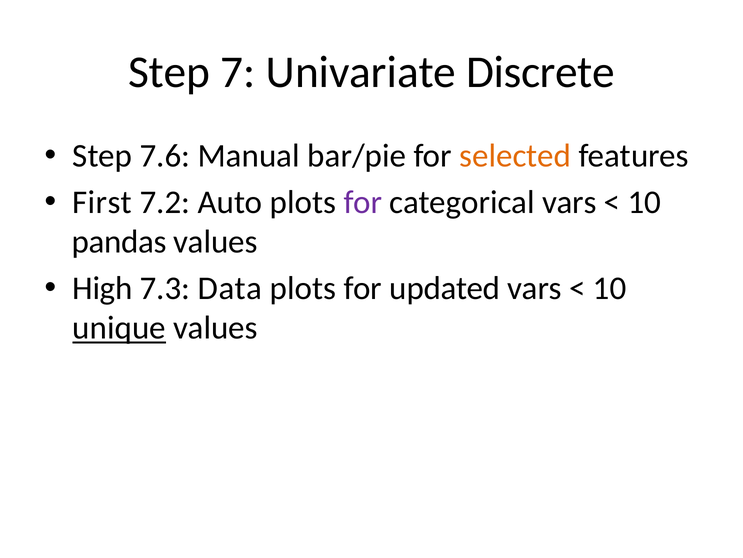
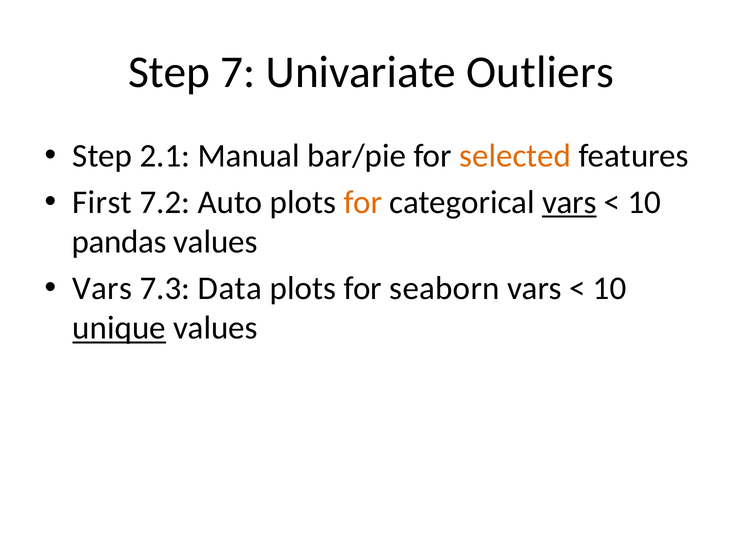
Discrete: Discrete -> Outliers
7.6: 7.6 -> 2.1
for at (363, 202) colour: purple -> orange
vars at (569, 202) underline: none -> present
High at (102, 288): High -> Vars
updated: updated -> seaborn
